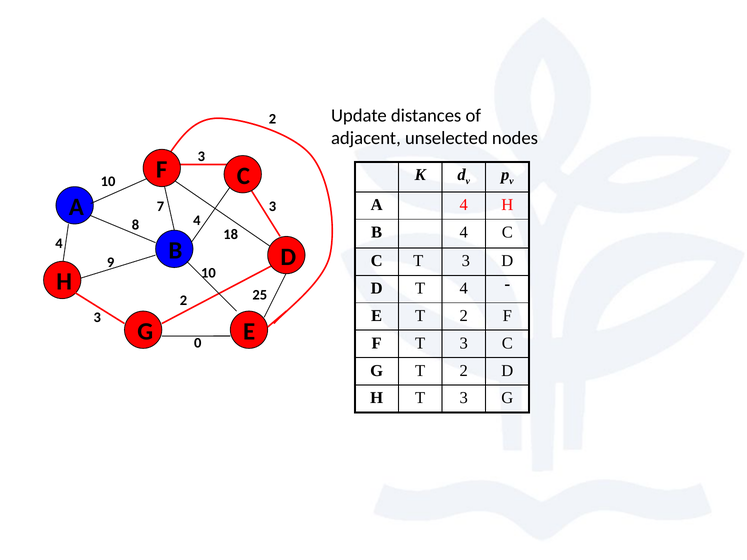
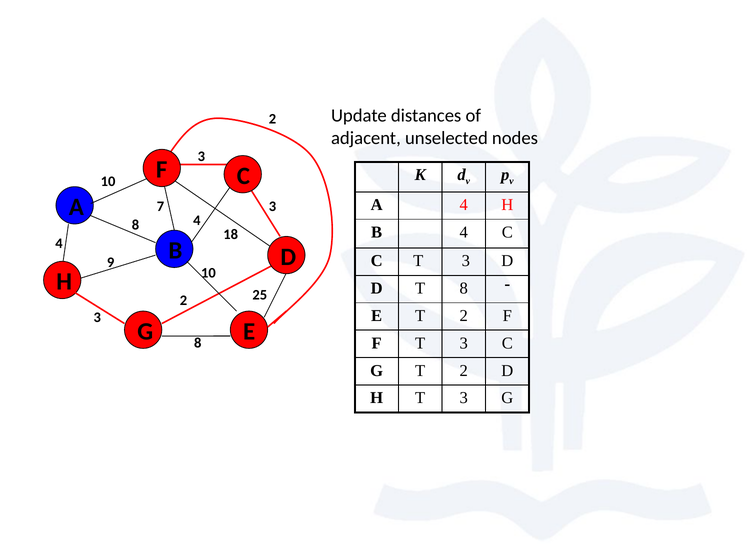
T 4: 4 -> 8
G 0: 0 -> 8
